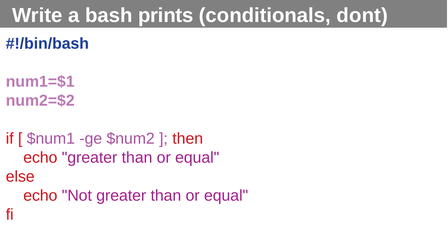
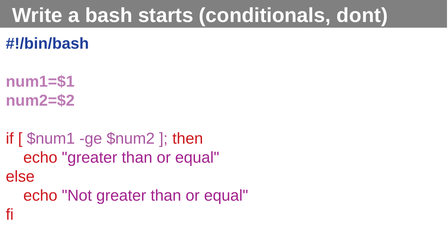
prints: prints -> starts
